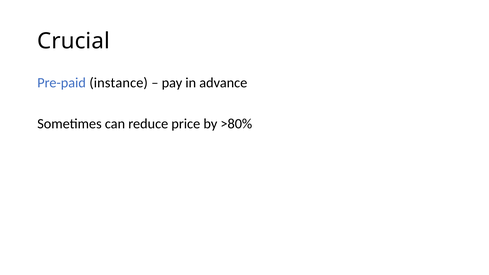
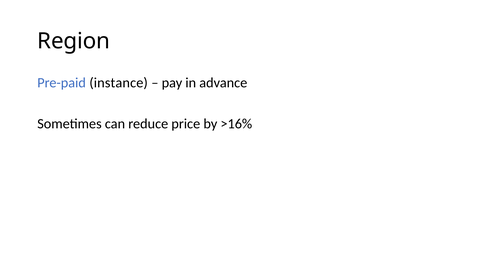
Crucial: Crucial -> Region
>80%: >80% -> >16%
